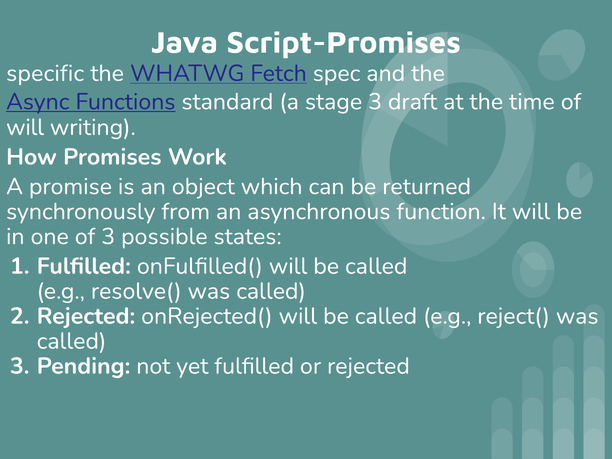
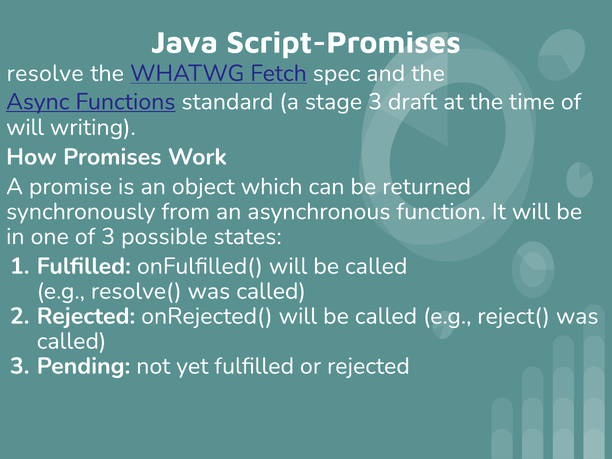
specific: specific -> resolve
